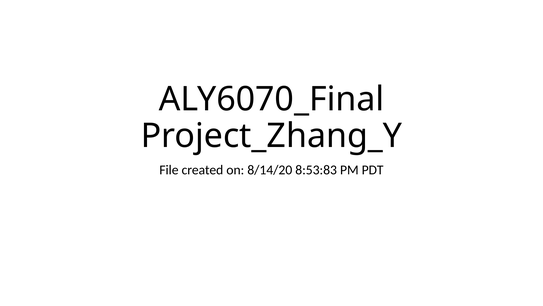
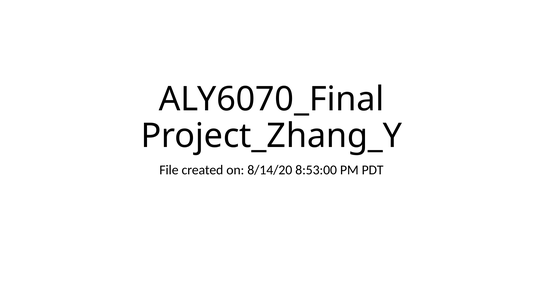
8:53:83: 8:53:83 -> 8:53:00
